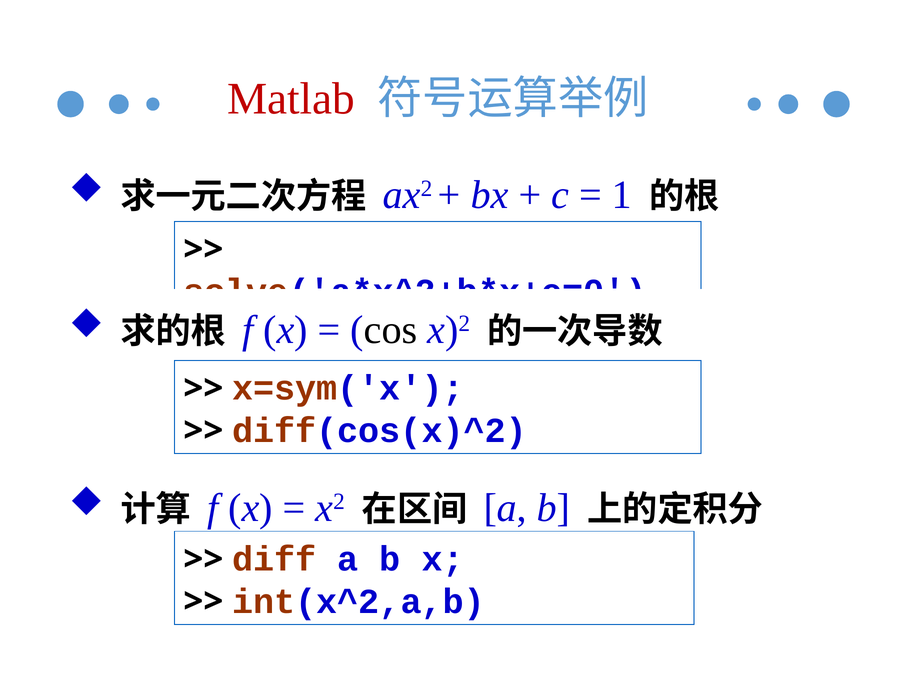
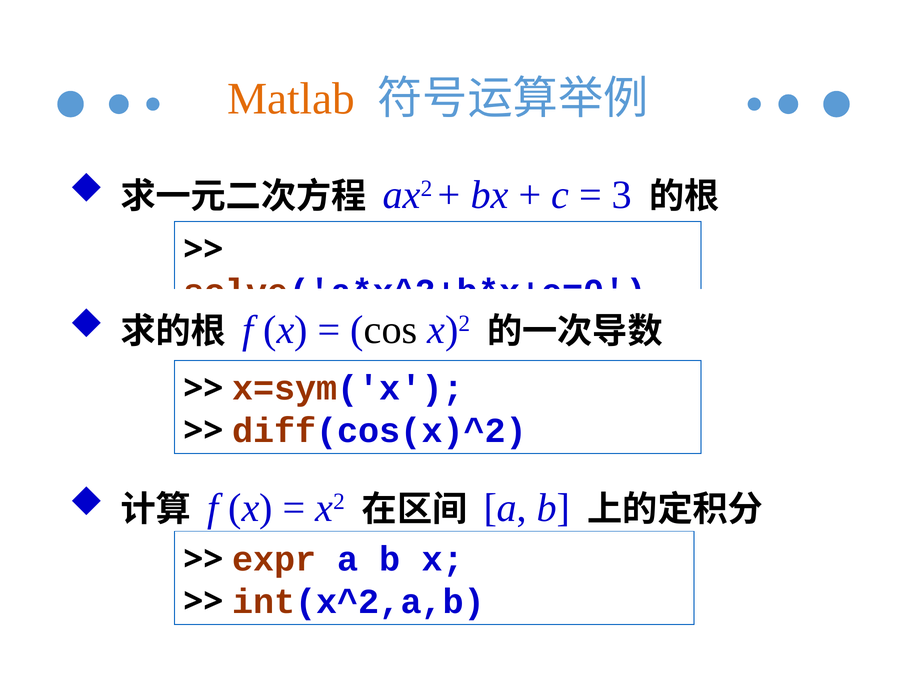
Matlab colour: red -> orange
1: 1 -> 3
diff: diff -> expr
